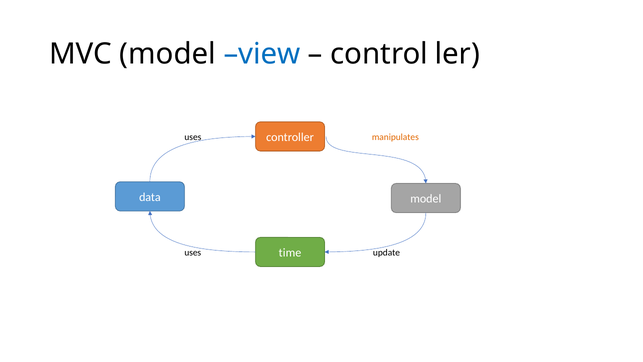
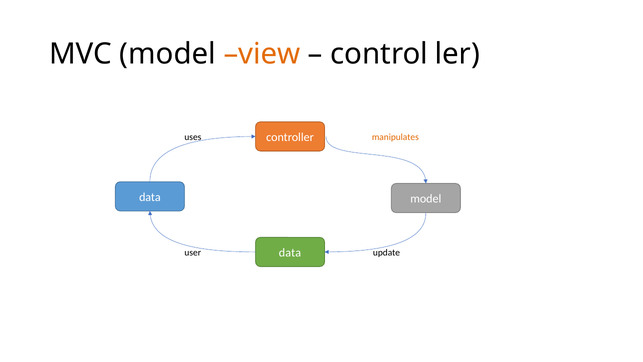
view colour: blue -> orange
time at (290, 253): time -> data
uses at (193, 252): uses -> user
